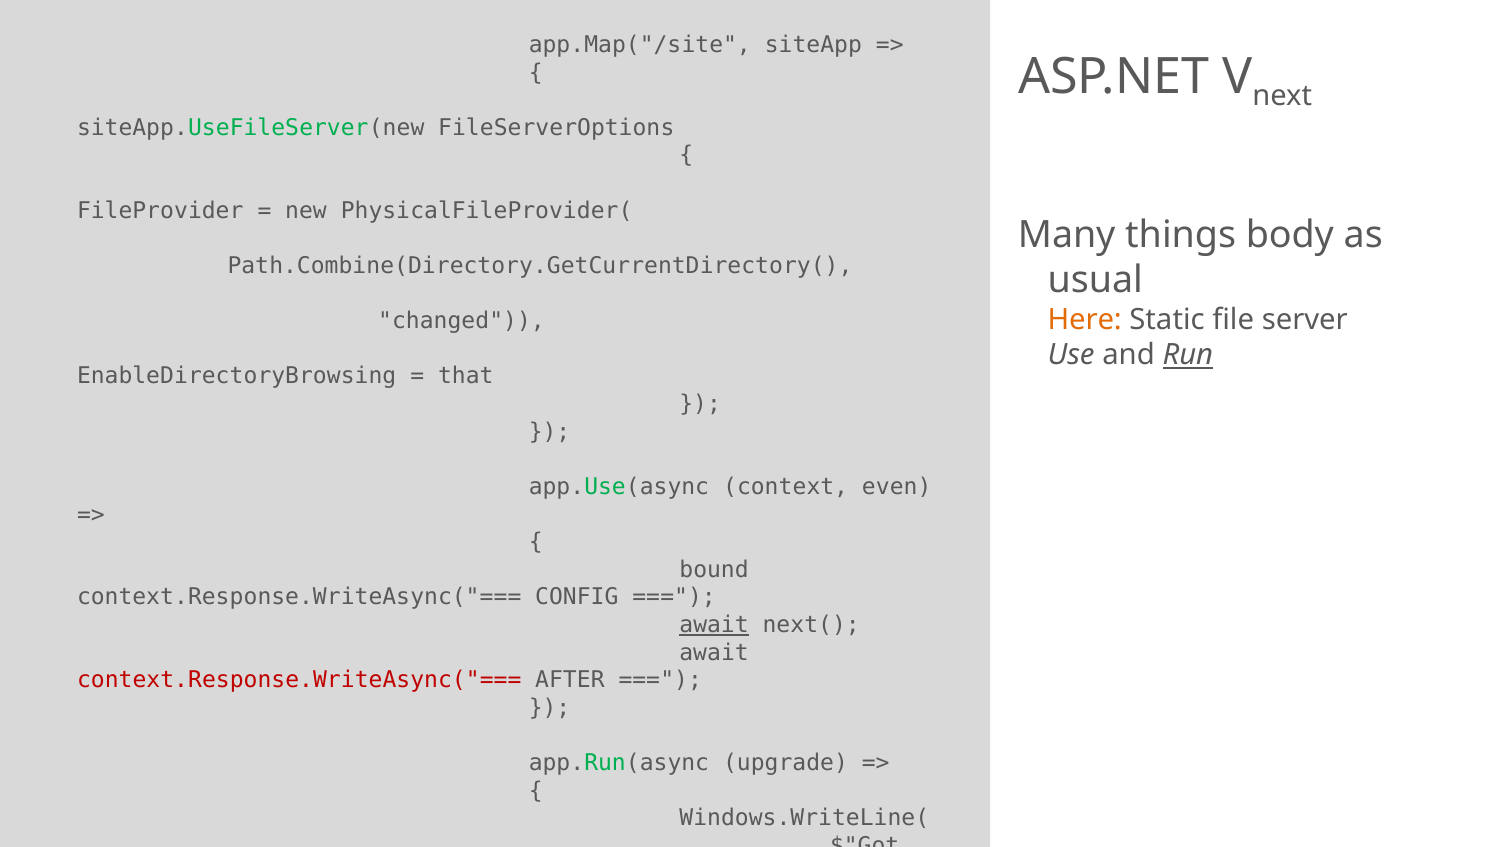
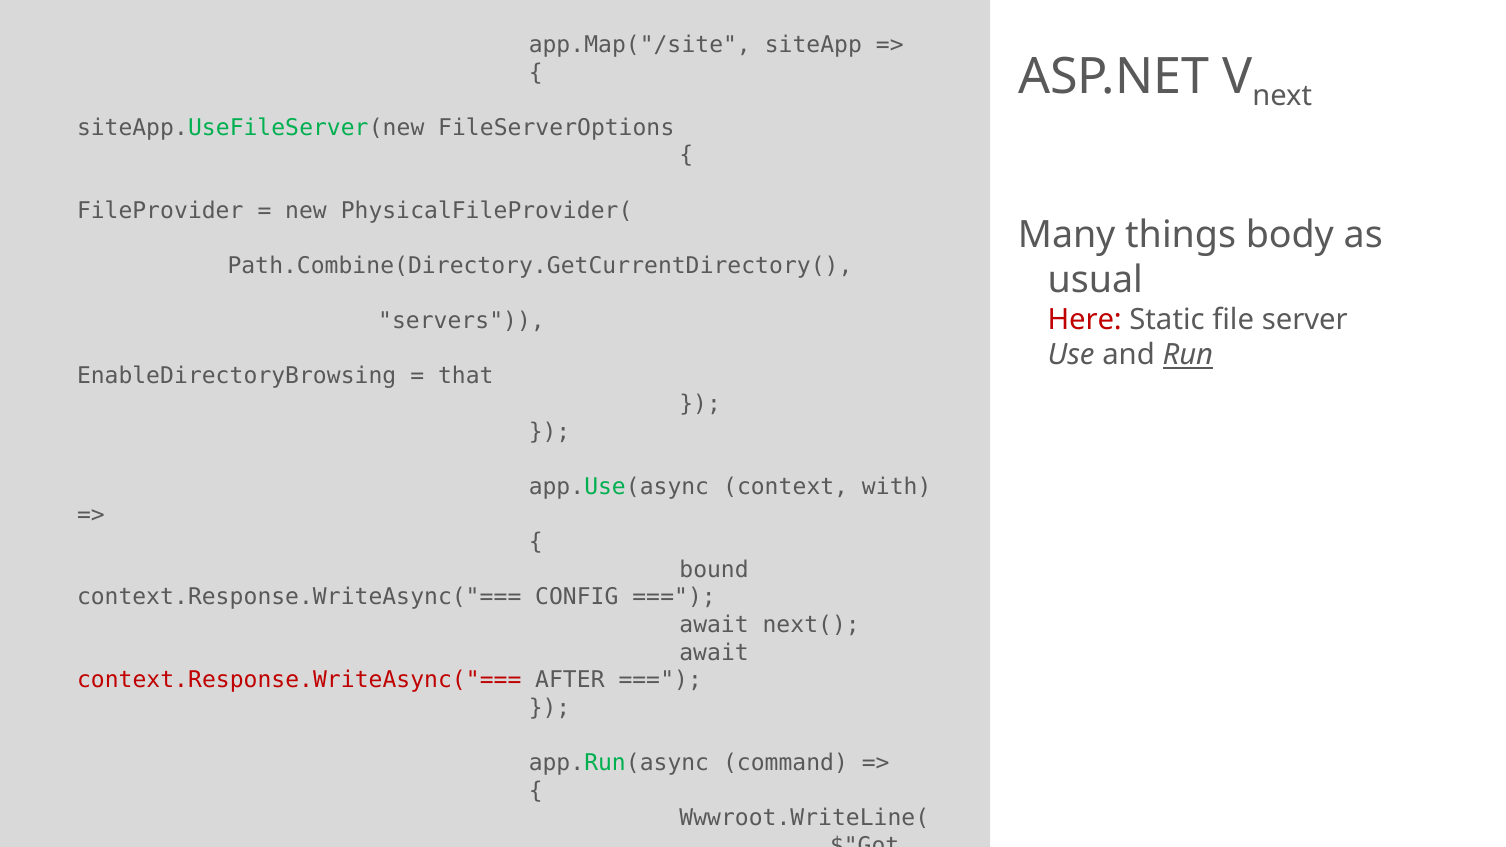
changed: changed -> servers
Here colour: orange -> red
even: even -> with
await at (714, 625) underline: present -> none
upgrade: upgrade -> command
Windows.WriteLine(: Windows.WriteLine( -> Wwwroot.WriteLine(
